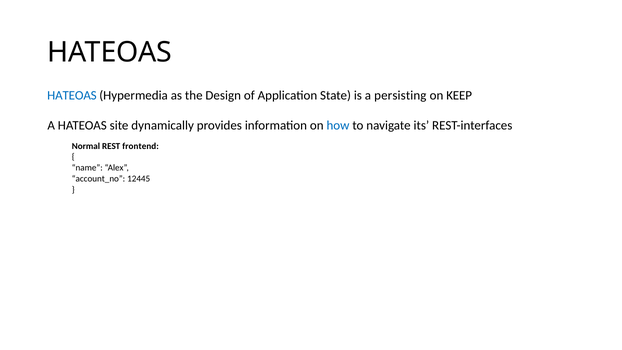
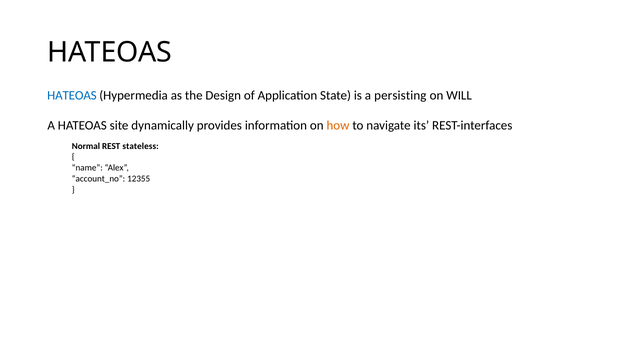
KEEP: KEEP -> WILL
how colour: blue -> orange
frontend: frontend -> stateless
12445: 12445 -> 12355
